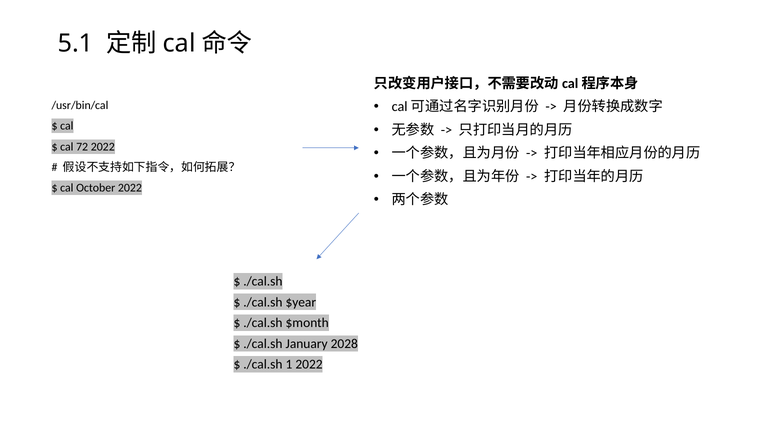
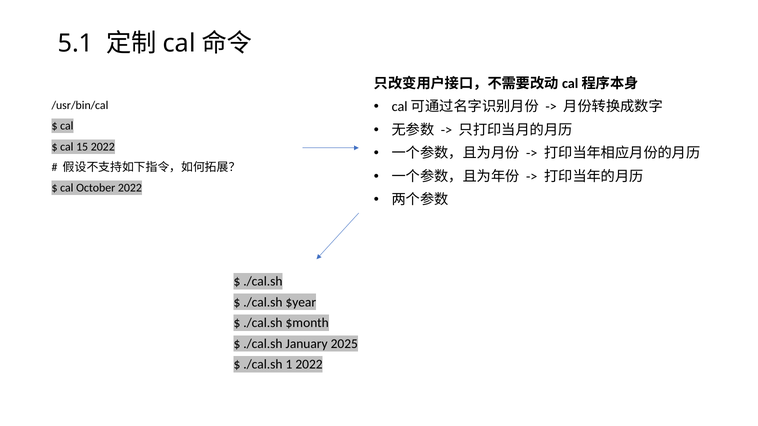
72: 72 -> 15
2028: 2028 -> 2025
